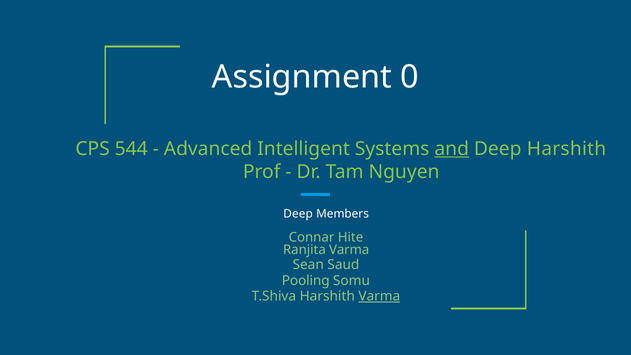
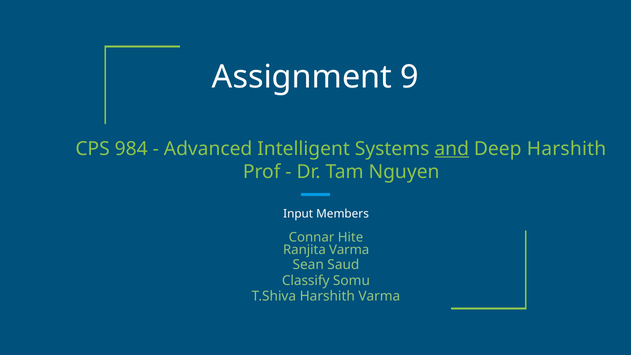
0: 0 -> 9
544: 544 -> 984
Deep at (298, 214): Deep -> Input
Pooling: Pooling -> Classify
Varma at (379, 296) underline: present -> none
